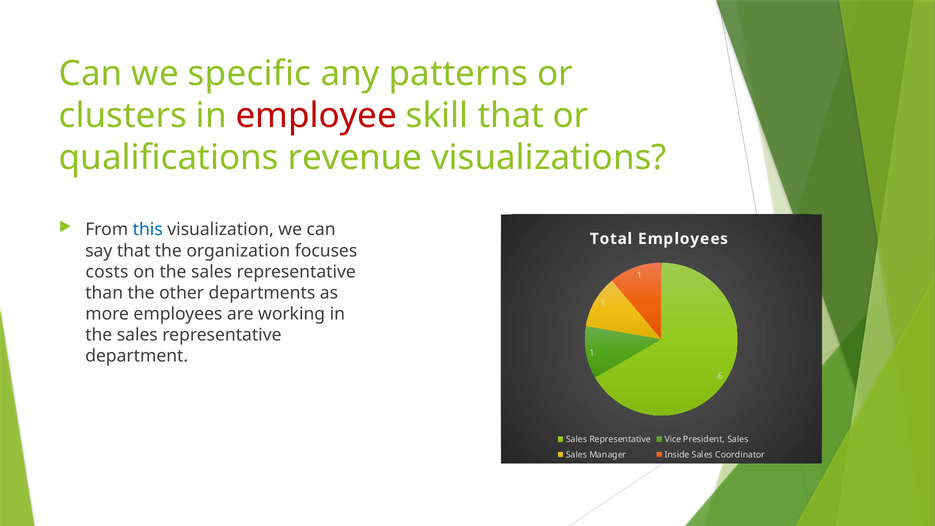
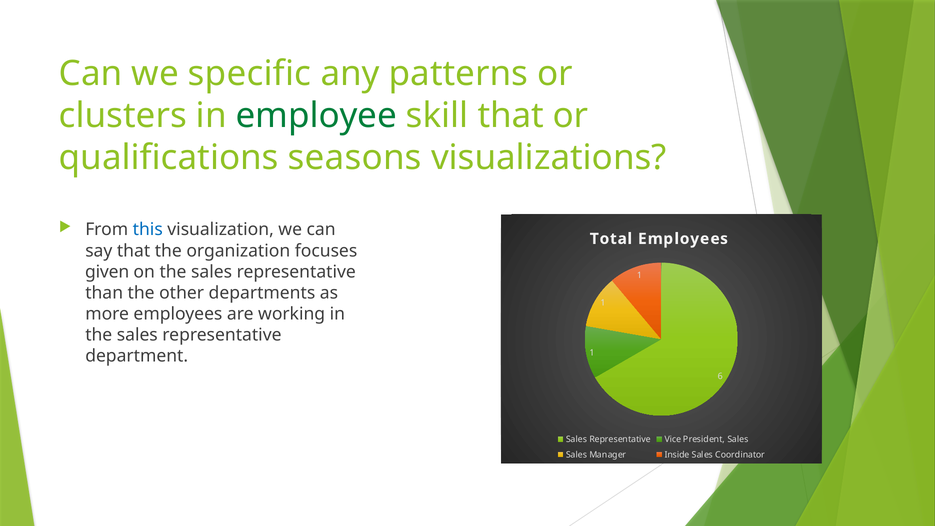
employee colour: red -> green
revenue: revenue -> seasons
costs: costs -> given
